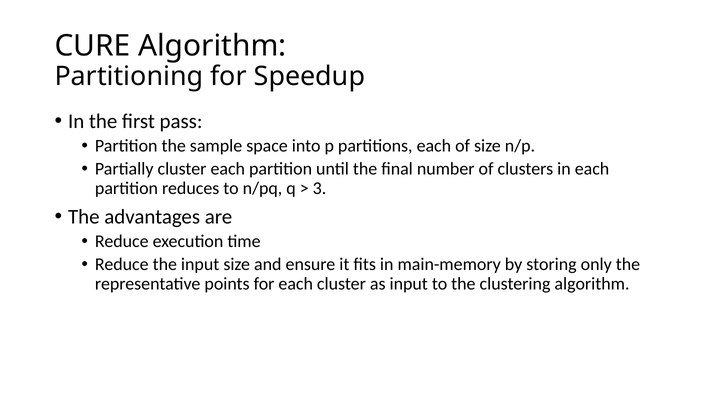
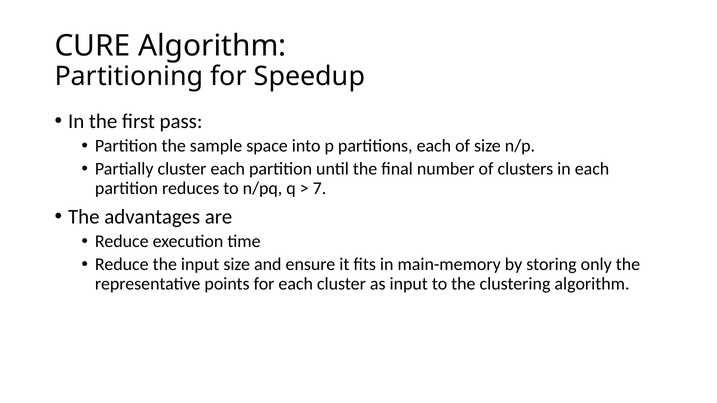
3: 3 -> 7
